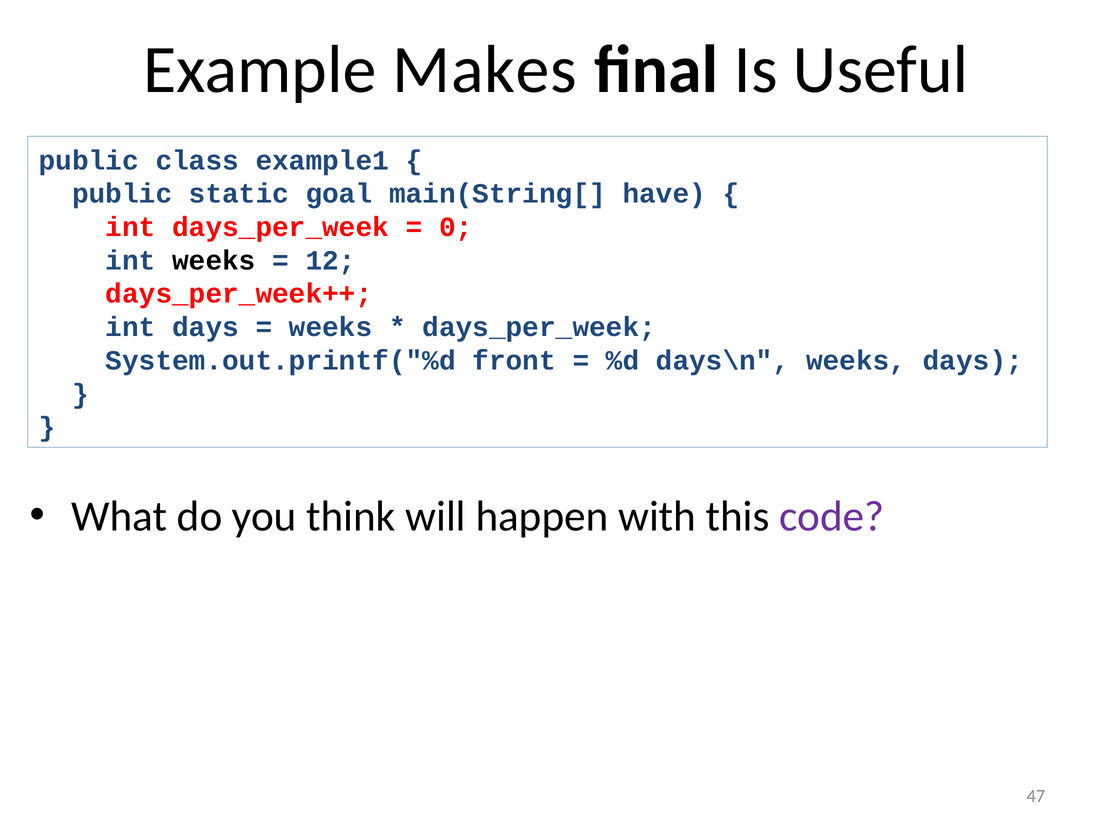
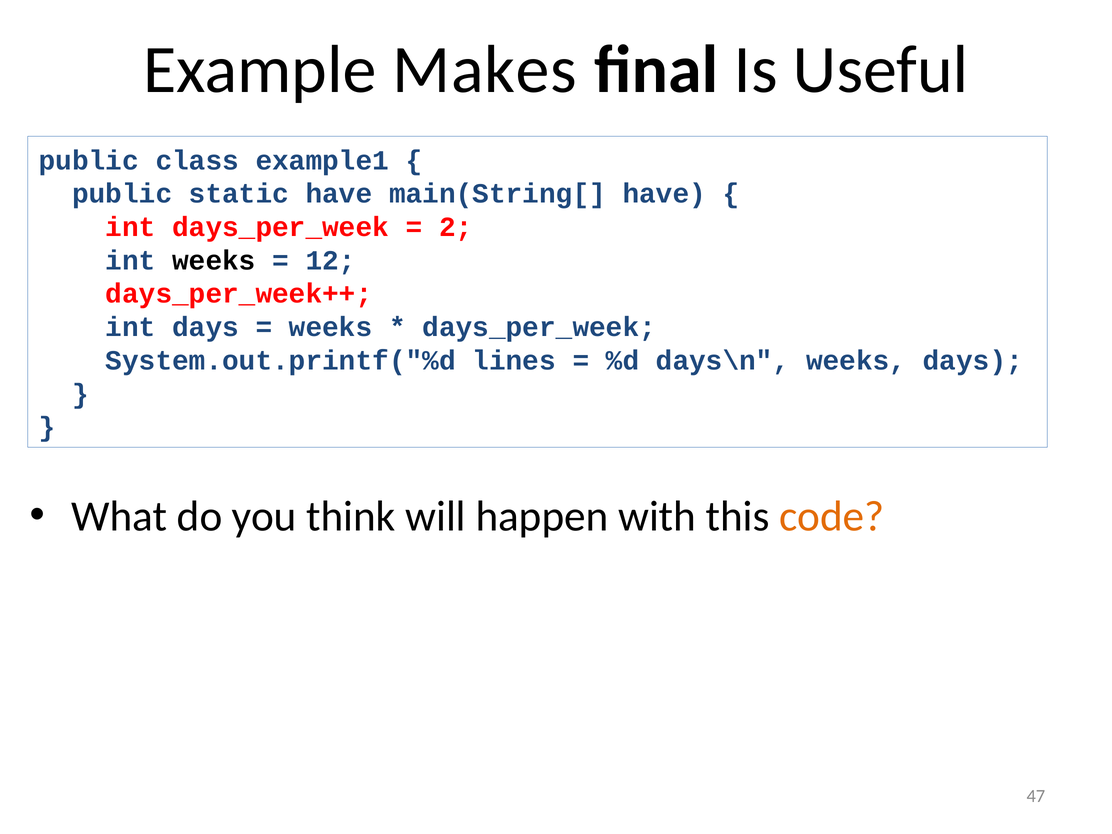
static goal: goal -> have
0: 0 -> 2
front: front -> lines
code colour: purple -> orange
